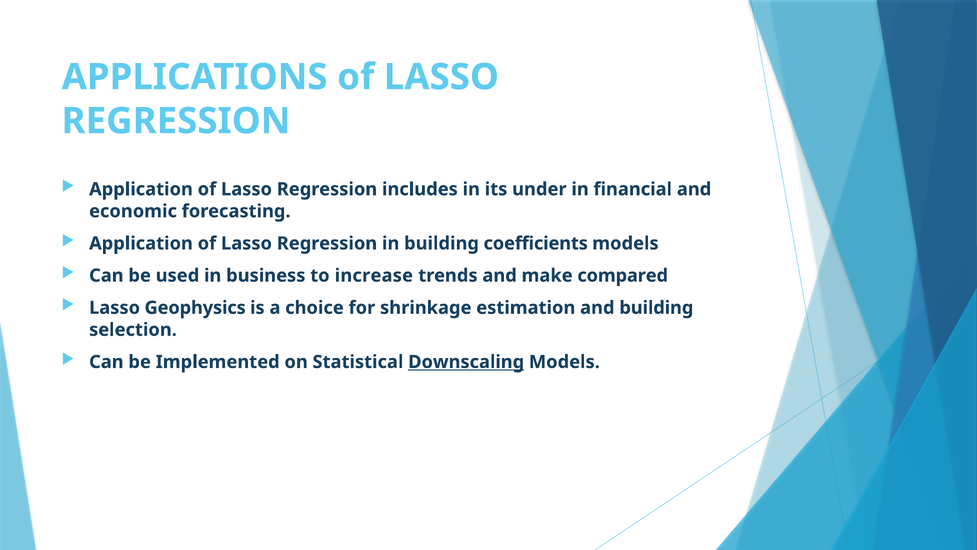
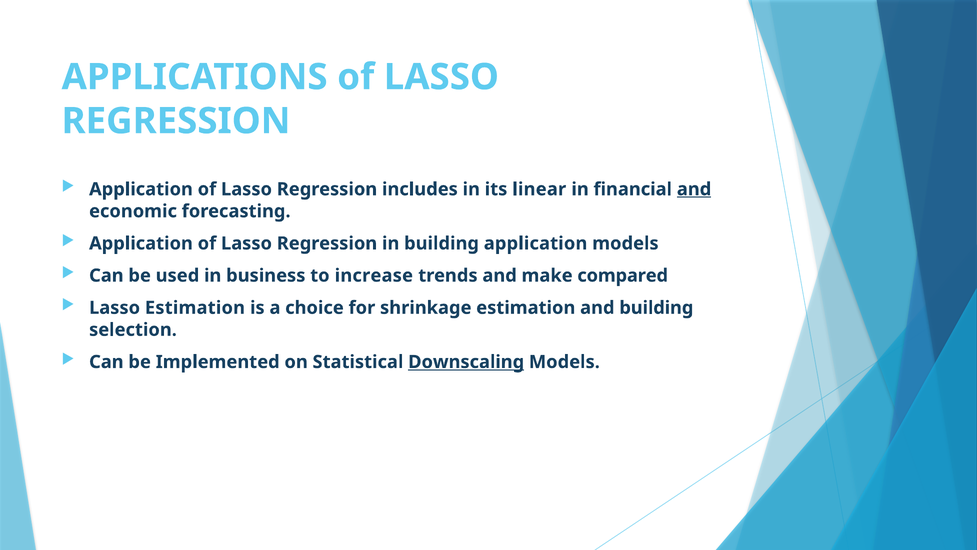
under: under -> linear
and at (694, 189) underline: none -> present
building coefficients: coefficients -> application
Lasso Geophysics: Geophysics -> Estimation
